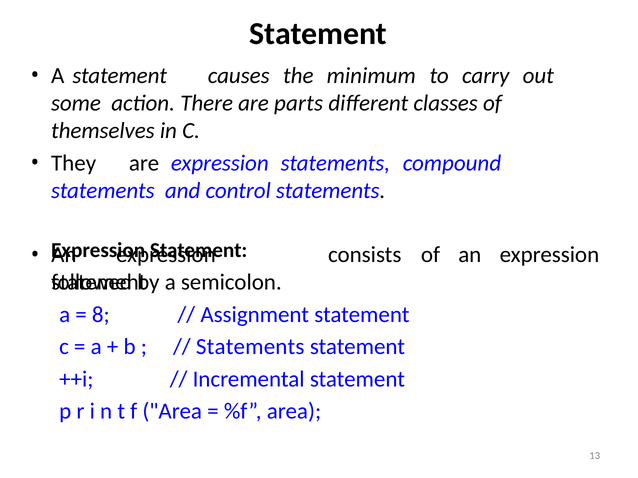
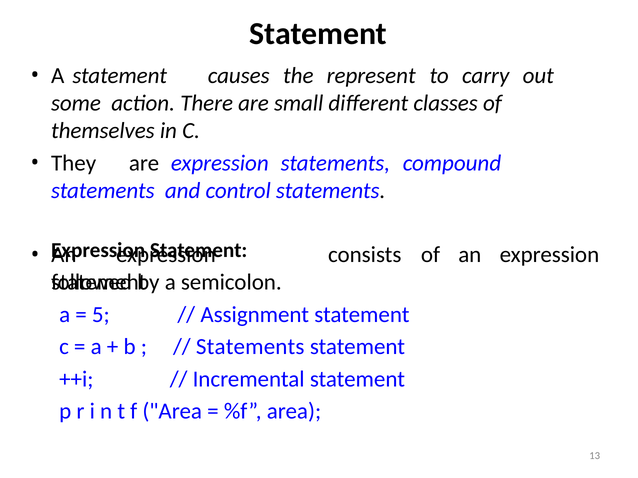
minimum: minimum -> represent
parts: parts -> small
8: 8 -> 5
